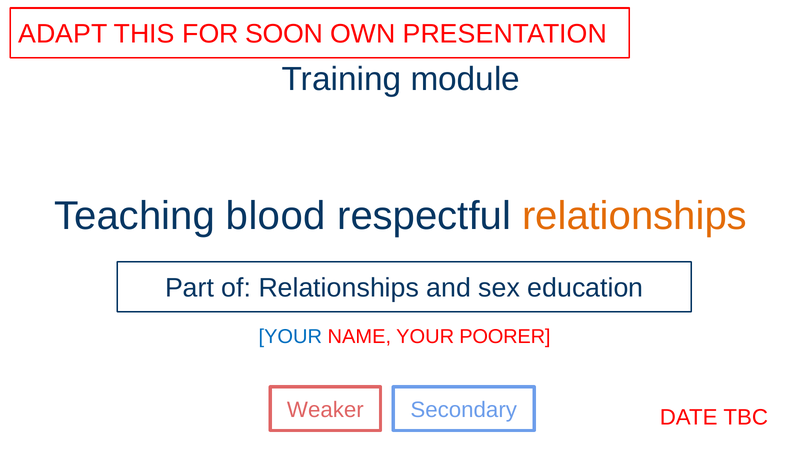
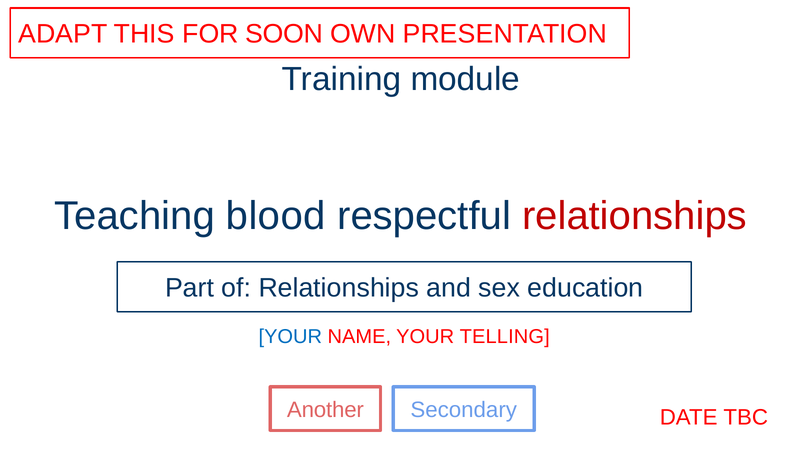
relationships at (634, 216) colour: orange -> red
POORER: POORER -> TELLING
Weaker: Weaker -> Another
